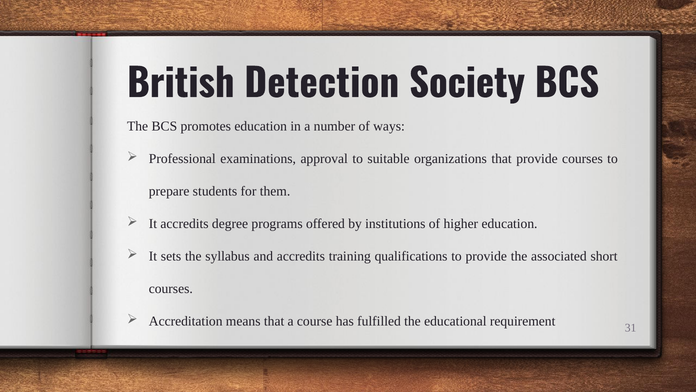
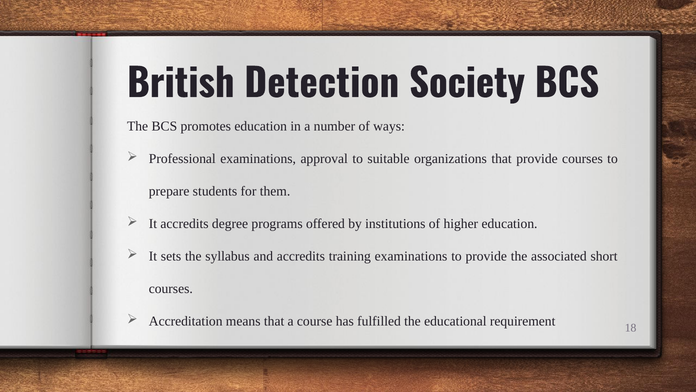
training qualifications: qualifications -> examinations
31: 31 -> 18
